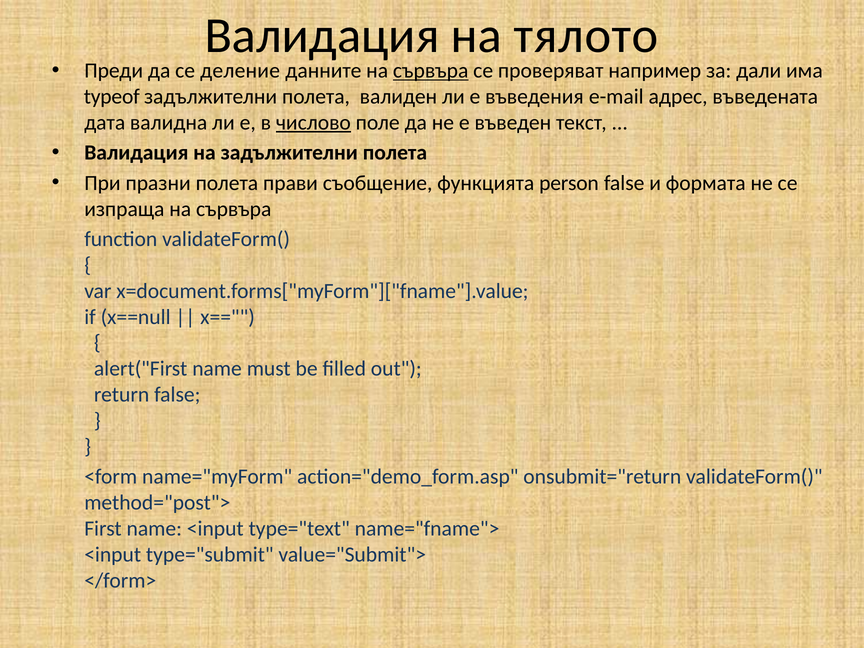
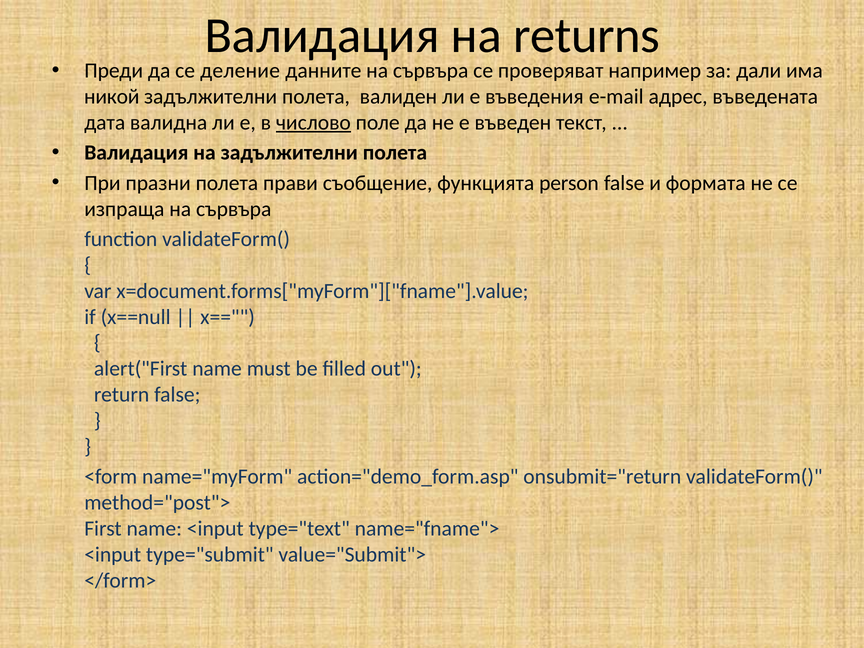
тялото: тялото -> returns
сървъра at (431, 71) underline: present -> none
typeof: typeof -> никой
